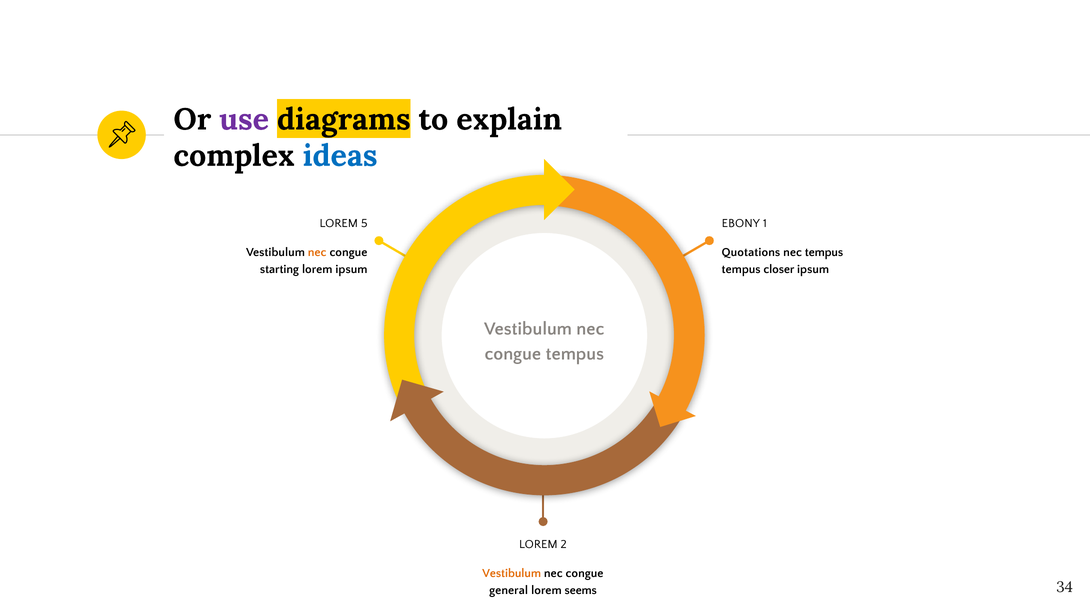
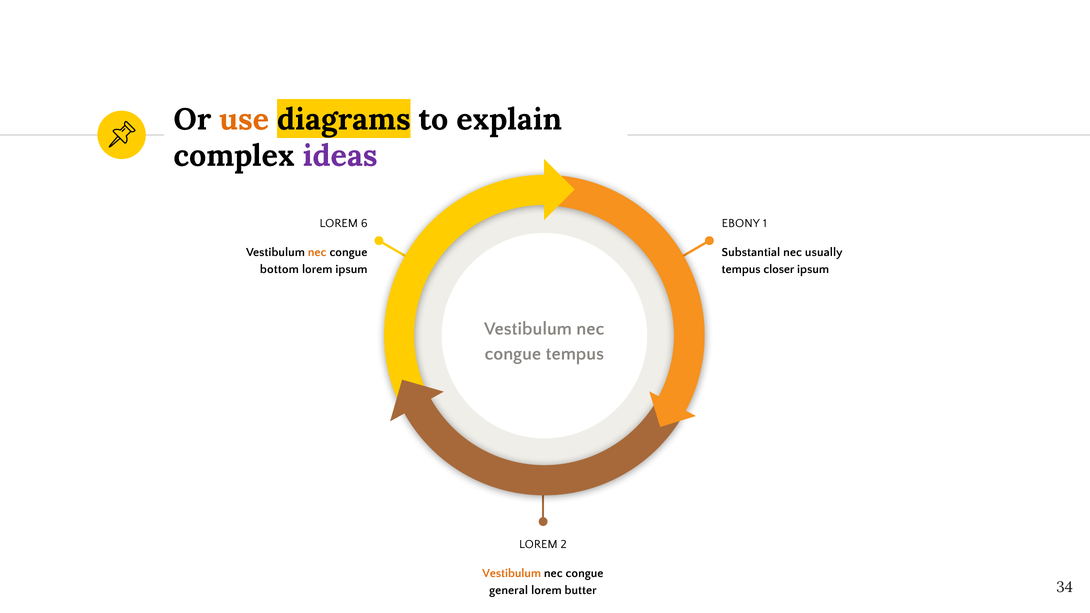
use colour: purple -> orange
ideas colour: blue -> purple
5: 5 -> 6
Quotations: Quotations -> Substantial
nec tempus: tempus -> usually
starting: starting -> bottom
seems: seems -> butter
